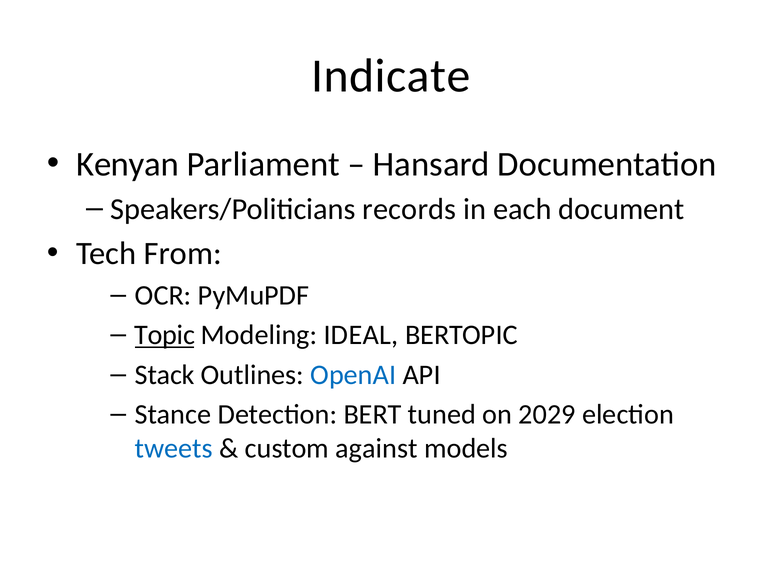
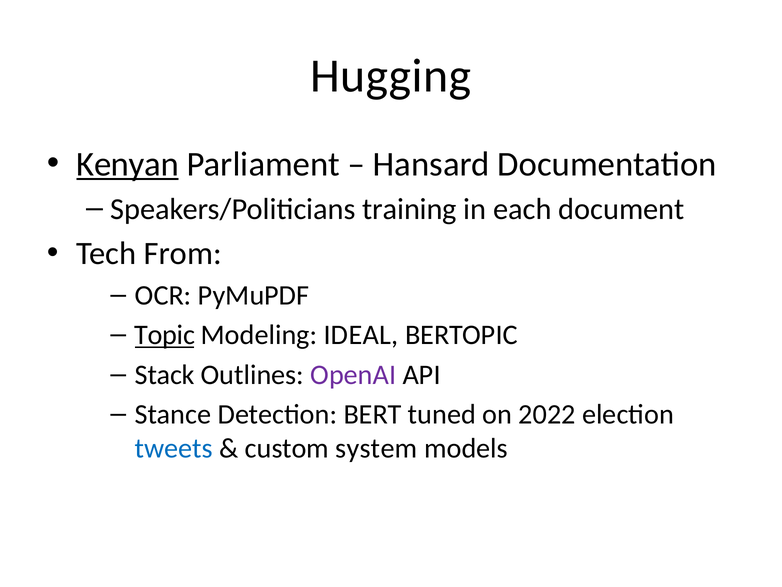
Indicate: Indicate -> Hugging
Kenyan underline: none -> present
records: records -> training
OpenAI colour: blue -> purple
2029: 2029 -> 2022
against: against -> system
